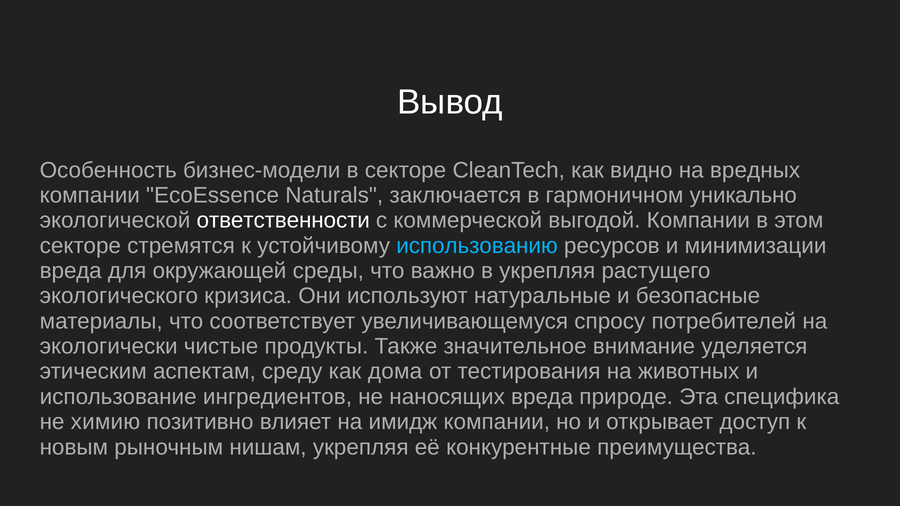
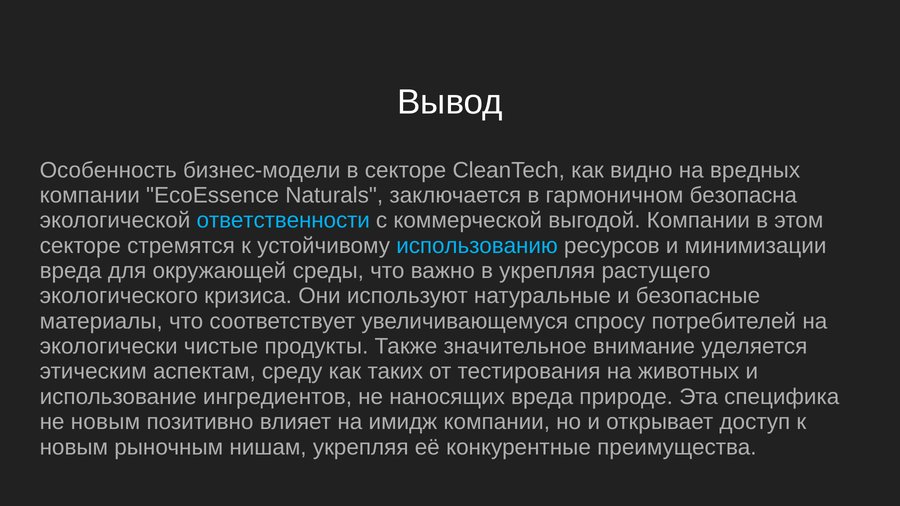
уникально: уникально -> безопасна
ответственности colour: white -> light blue
дома: дома -> таких
не химию: химию -> новым
